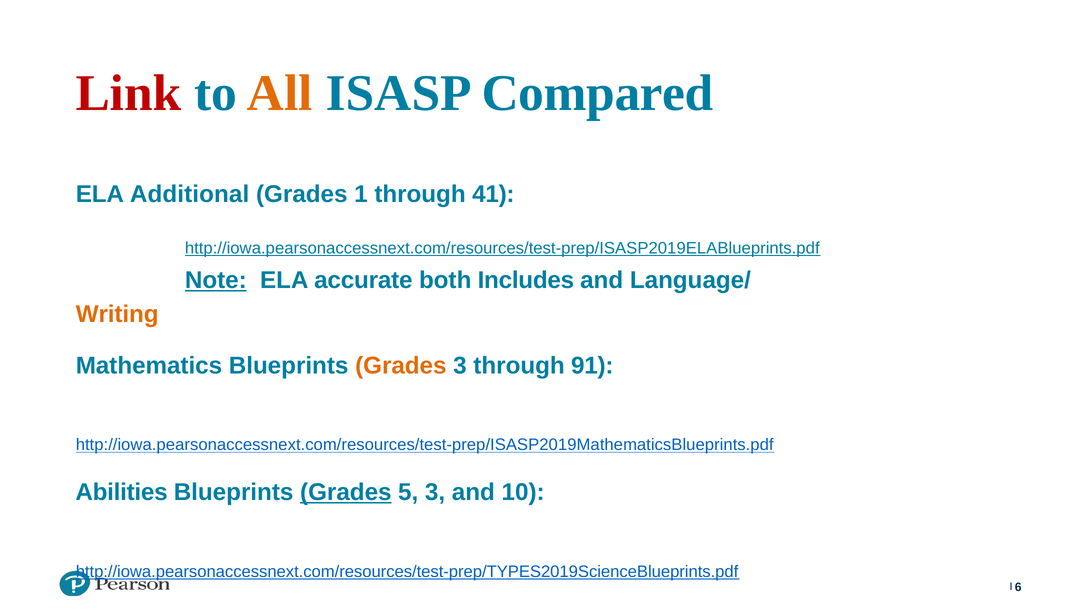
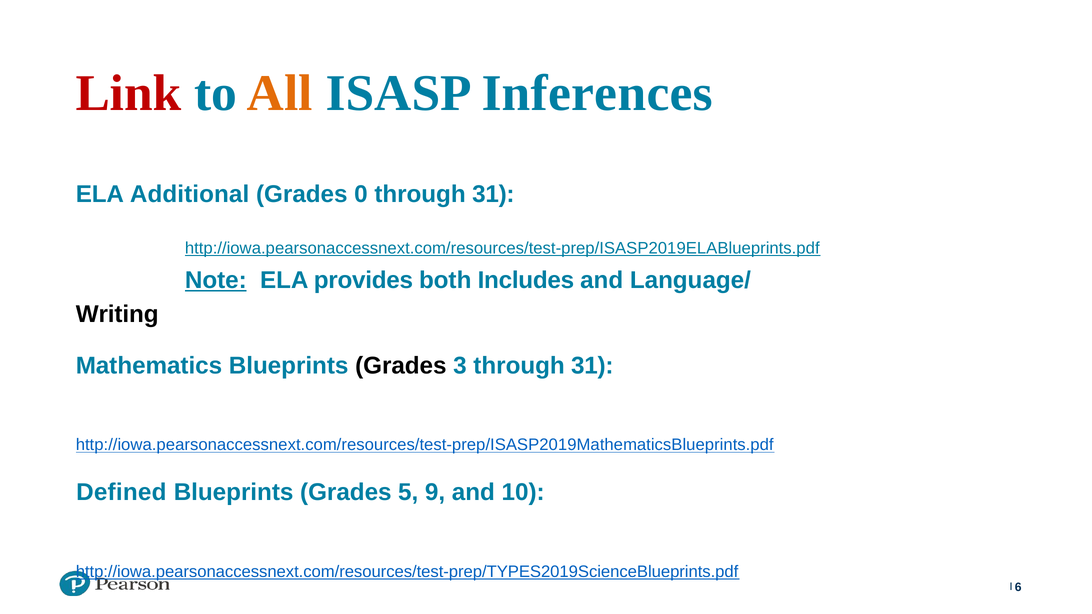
Compared: Compared -> Inferences
1: 1 -> 0
41 at (493, 194): 41 -> 31
accurate: accurate -> provides
Writing colour: orange -> black
Grades at (401, 366) colour: orange -> black
3 through 91: 91 -> 31
Abilities: Abilities -> Defined
Grades at (346, 493) underline: present -> none
5 3: 3 -> 9
